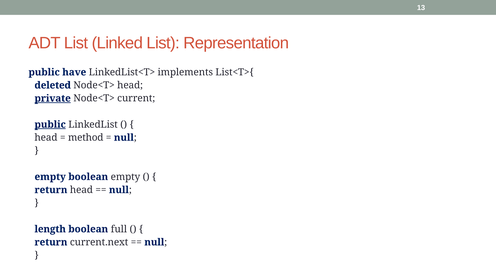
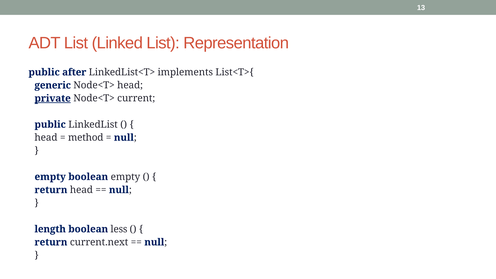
have: have -> after
deleted: deleted -> generic
public at (50, 125) underline: present -> none
full: full -> less
